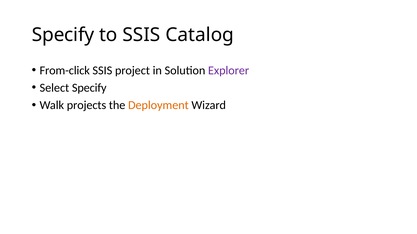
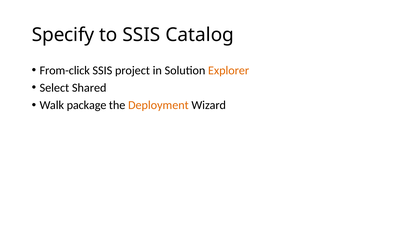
Explorer colour: purple -> orange
Select Specify: Specify -> Shared
projects: projects -> package
